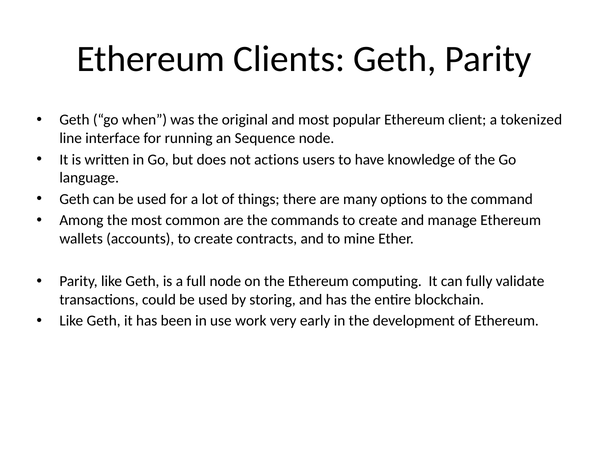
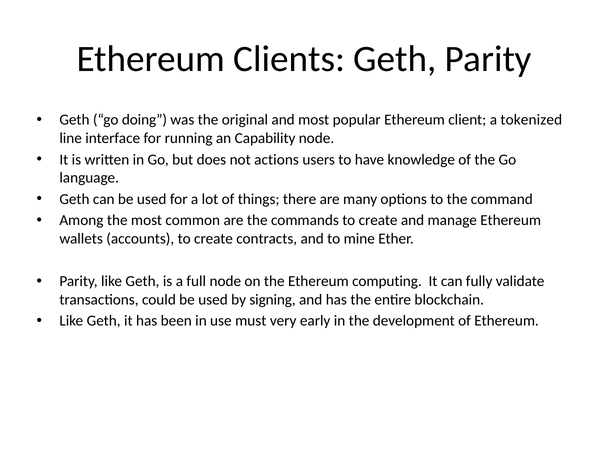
when: when -> doing
Sequence: Sequence -> Capability
storing: storing -> signing
work: work -> must
